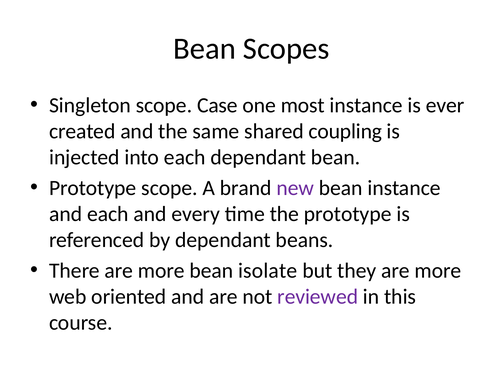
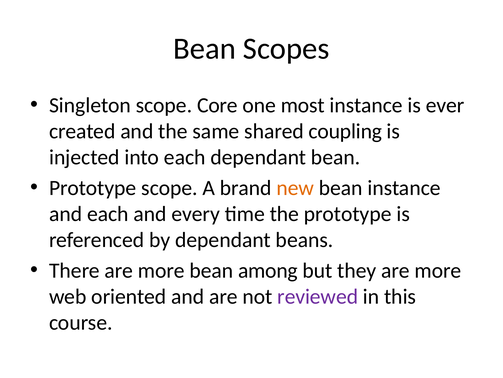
Case: Case -> Core
new colour: purple -> orange
isolate: isolate -> among
